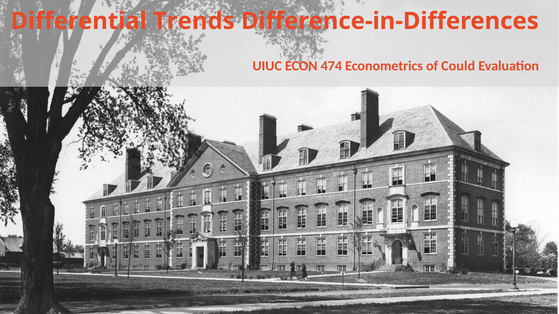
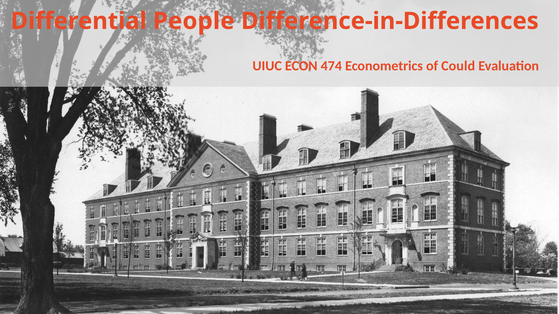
Trends: Trends -> People
